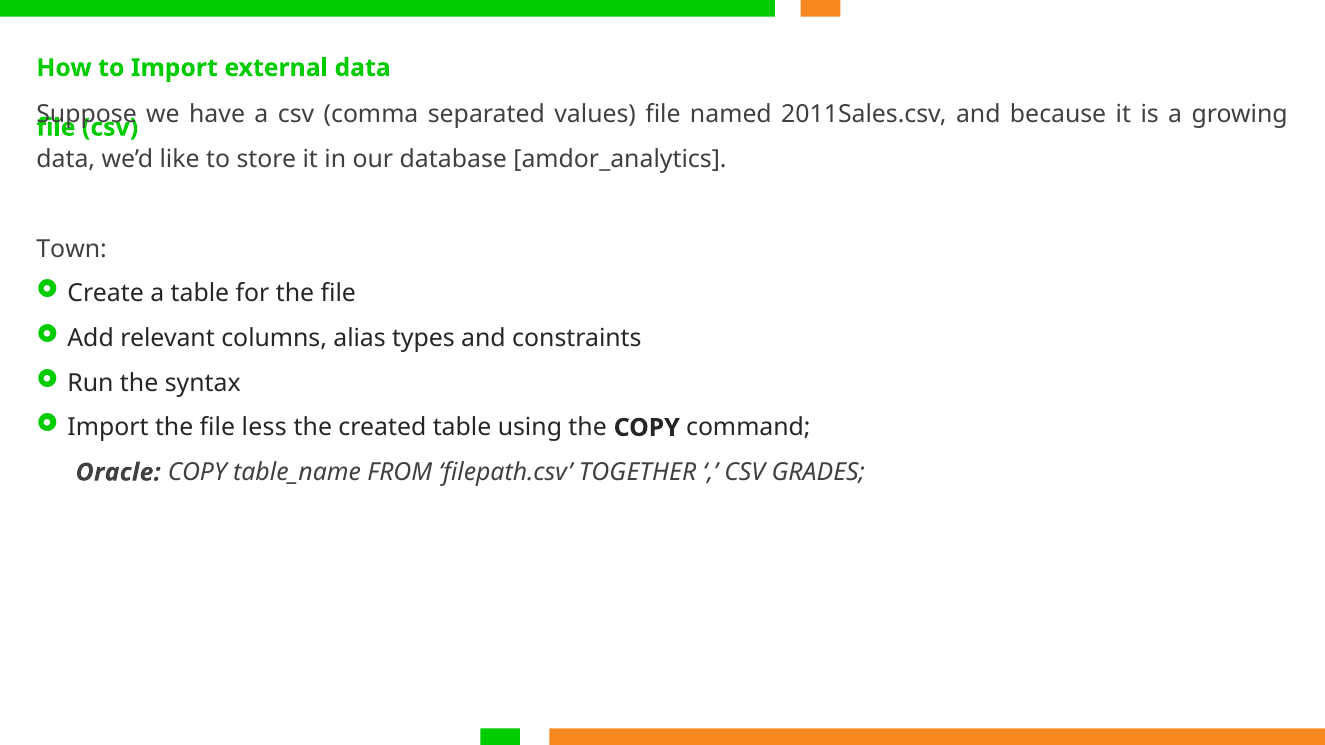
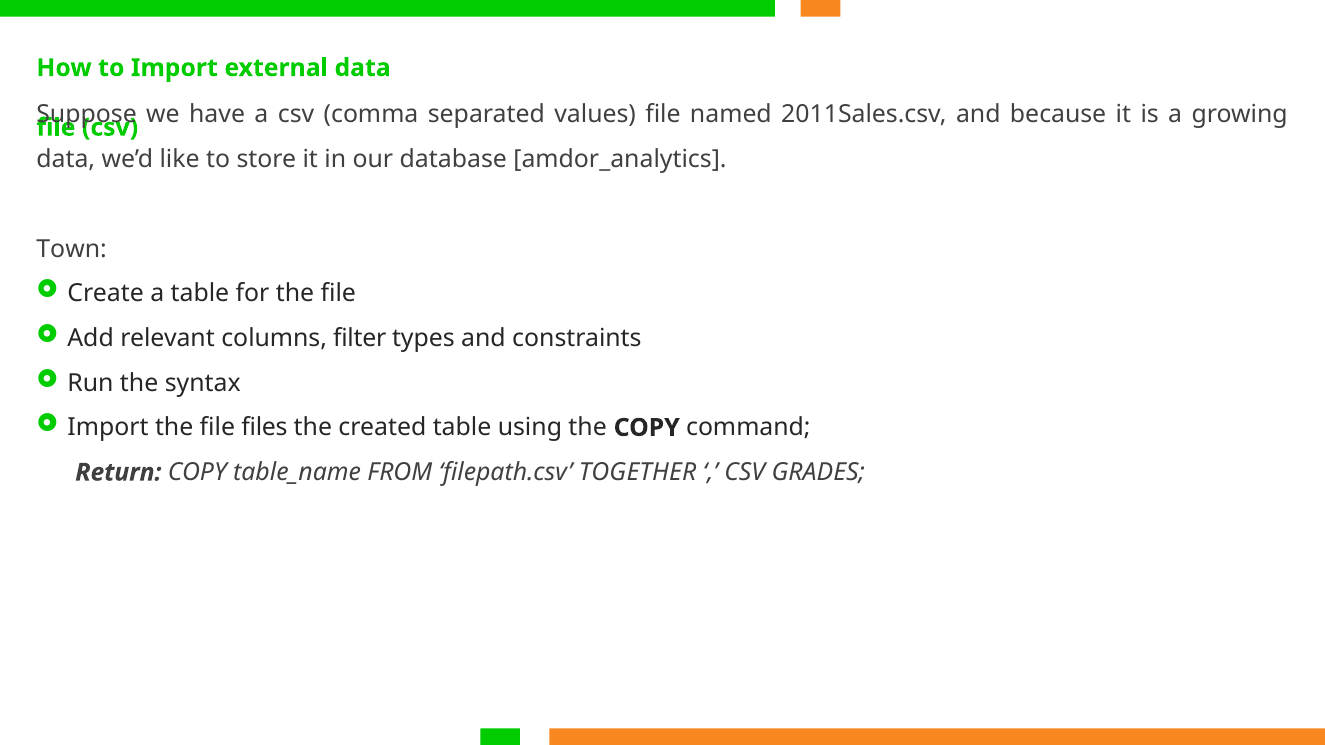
alias: alias -> filter
less: less -> files
Oracle: Oracle -> Return
